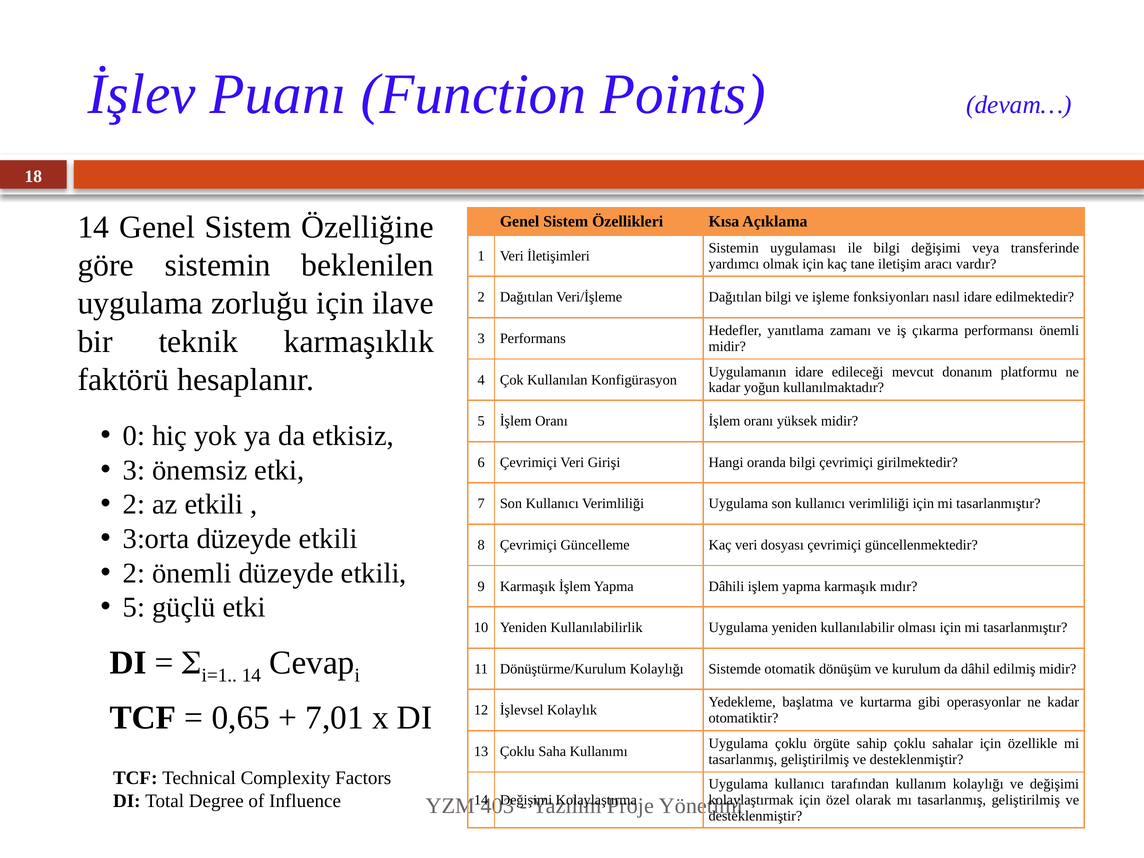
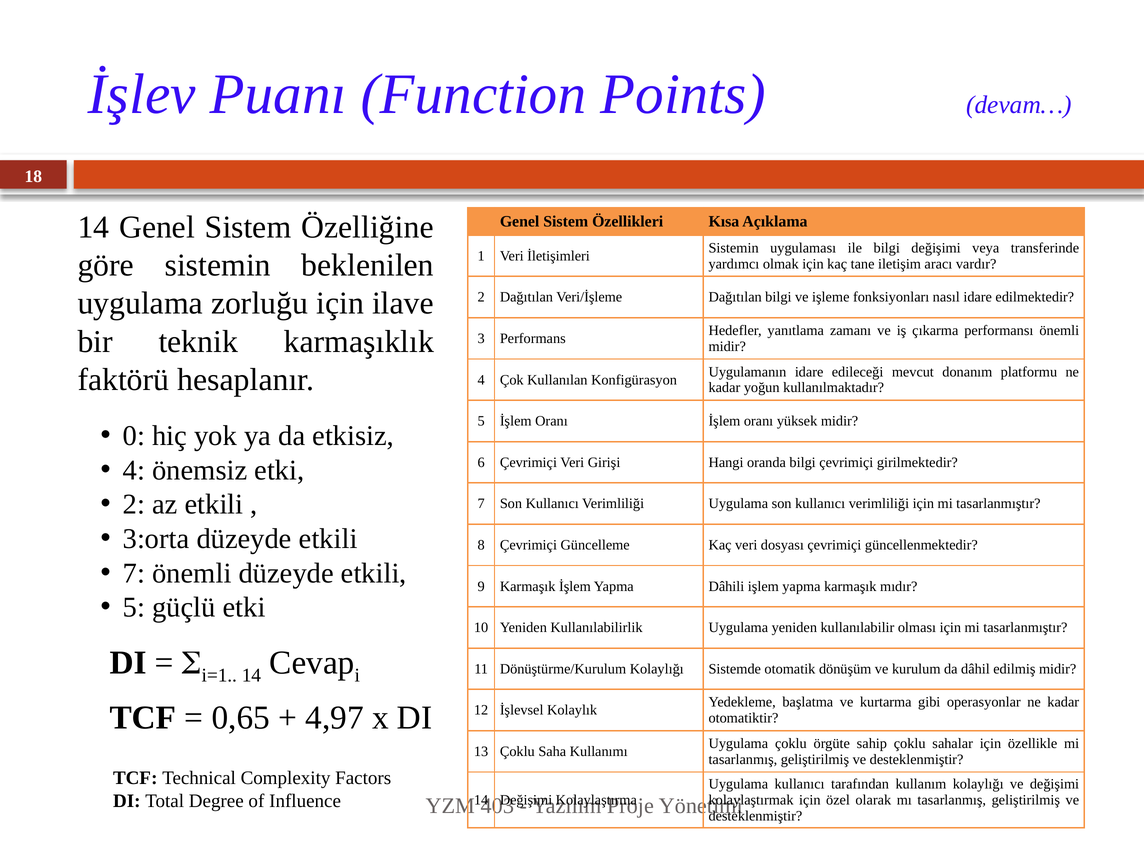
3 at (134, 470): 3 -> 4
2 at (134, 573): 2 -> 7
7,01: 7,01 -> 4,97
